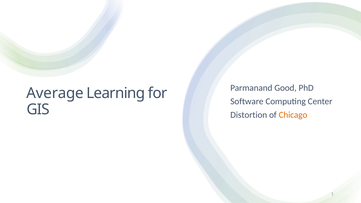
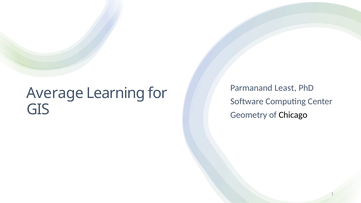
Good: Good -> Least
Distortion: Distortion -> Geometry
Chicago colour: orange -> black
